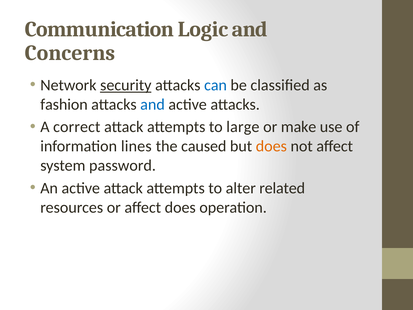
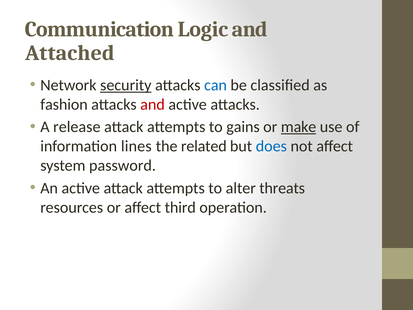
Concerns: Concerns -> Attached
and at (153, 104) colour: blue -> red
correct: correct -> release
large: large -> gains
make underline: none -> present
caused: caused -> related
does at (271, 146) colour: orange -> blue
related: related -> threats
affect does: does -> third
